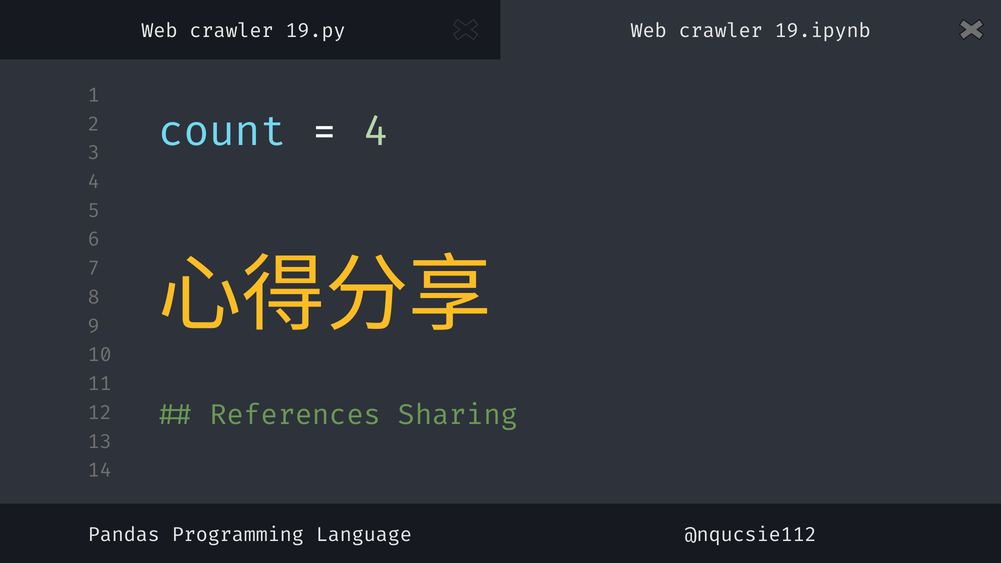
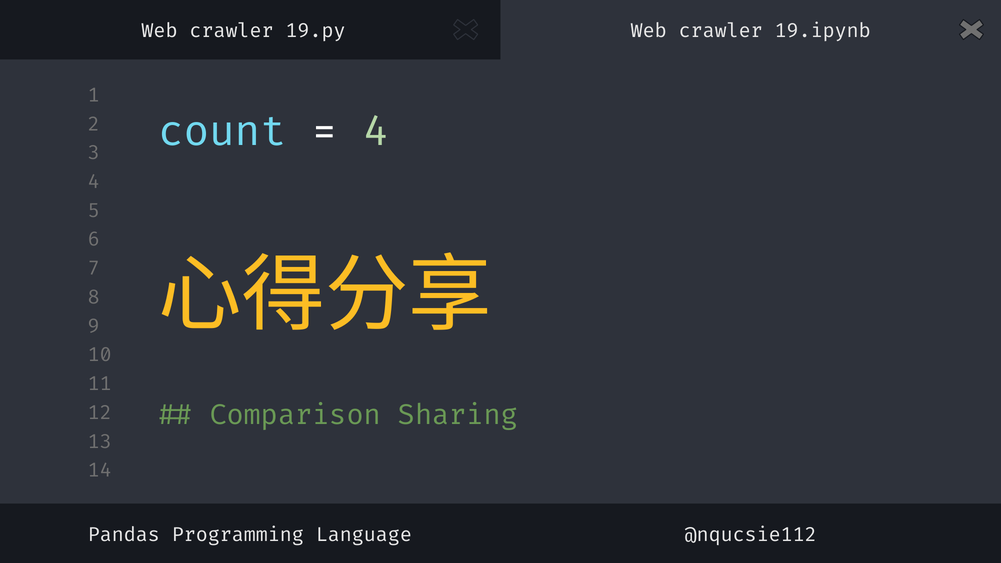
References: References -> Comparison
